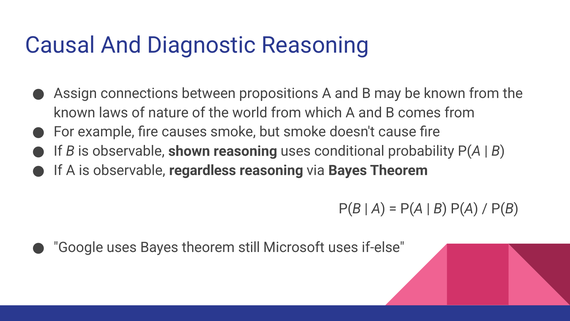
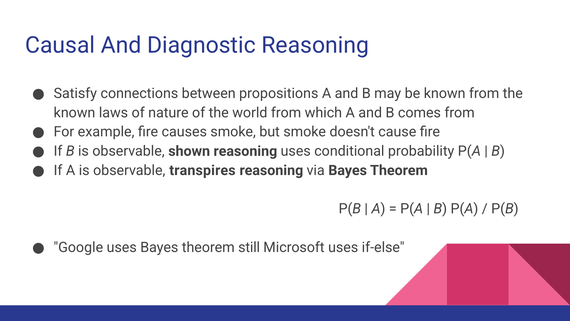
Assign: Assign -> Satisfy
regardless: regardless -> transpires
